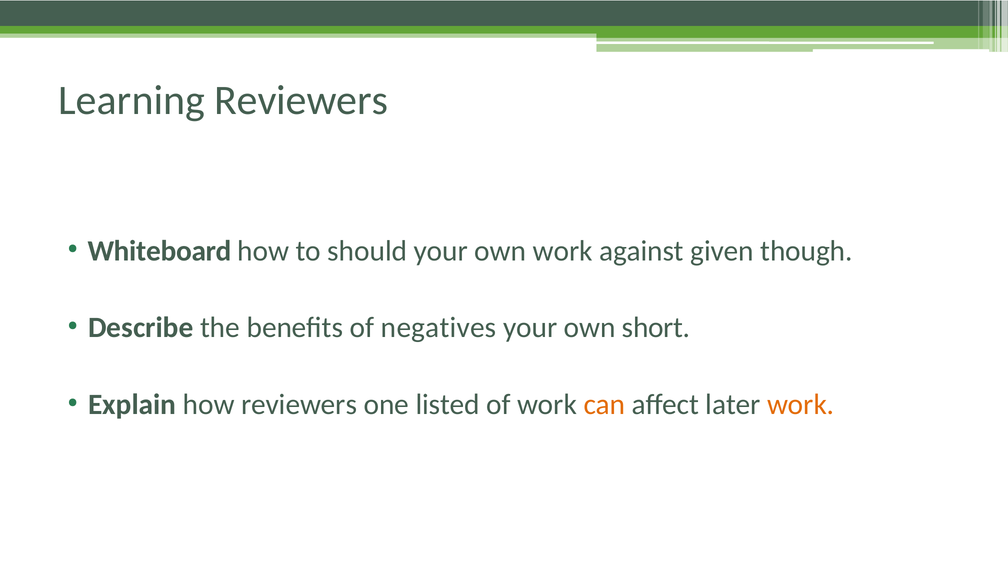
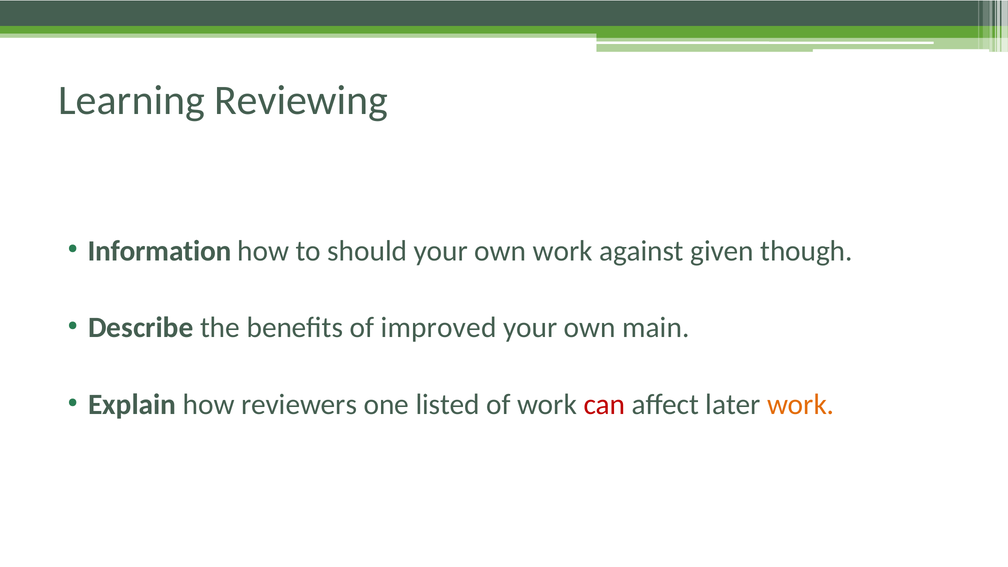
Learning Reviewers: Reviewers -> Reviewing
Whiteboard: Whiteboard -> Information
negatives: negatives -> improved
short: short -> main
can colour: orange -> red
